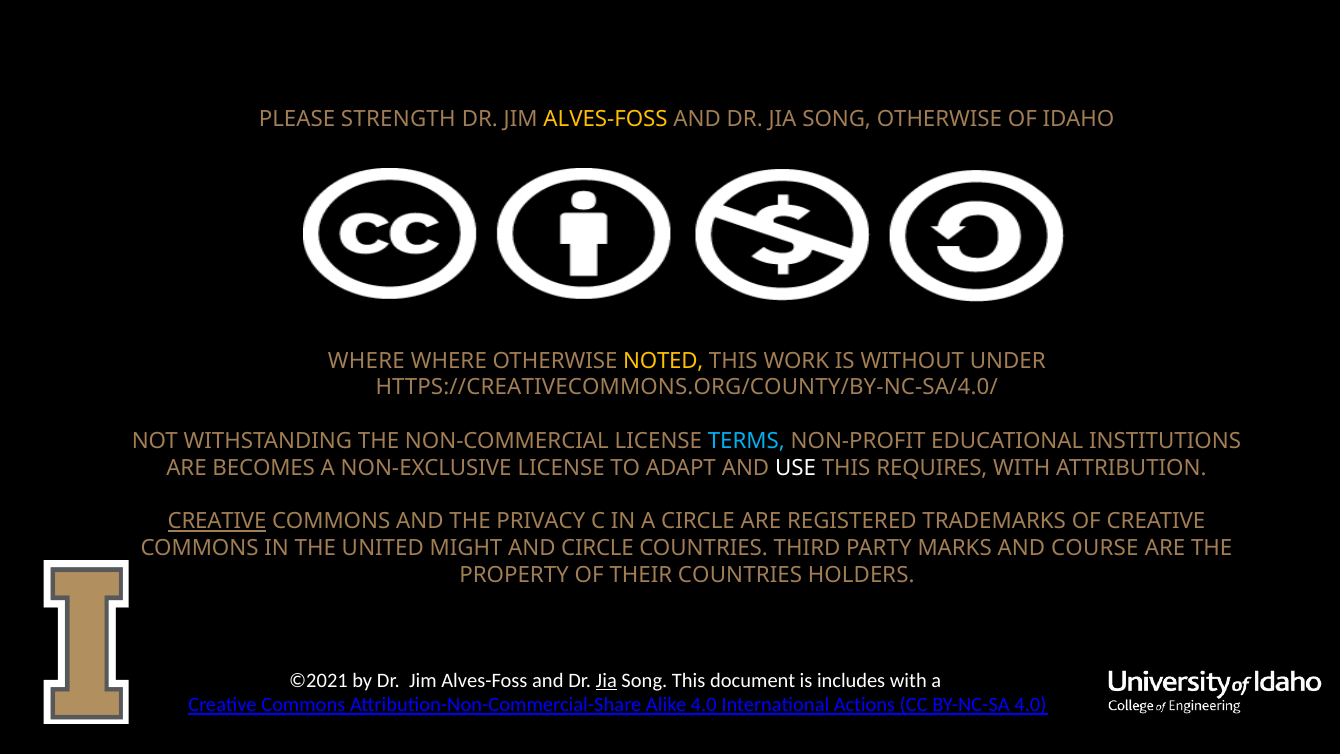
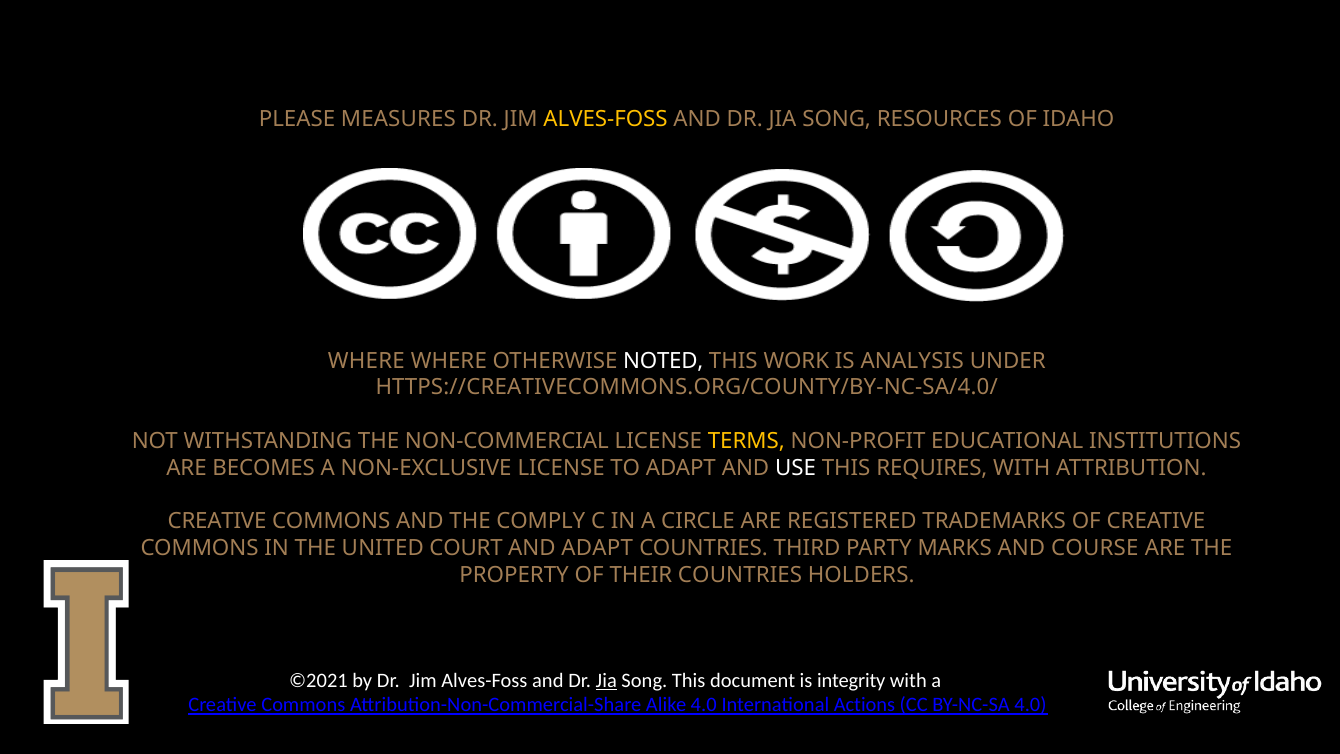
STRENGTH: STRENGTH -> MEASURES
SONG OTHERWISE: OTHERWISE -> RESOURCES
NOTED colour: yellow -> white
WITHOUT: WITHOUT -> ANALYSIS
TERMS colour: light blue -> yellow
CREATIVE at (217, 521) underline: present -> none
PRIVACY: PRIVACY -> COMPLY
MIGHT: MIGHT -> COURT
AND CIRCLE: CIRCLE -> ADAPT
includes: includes -> integrity
